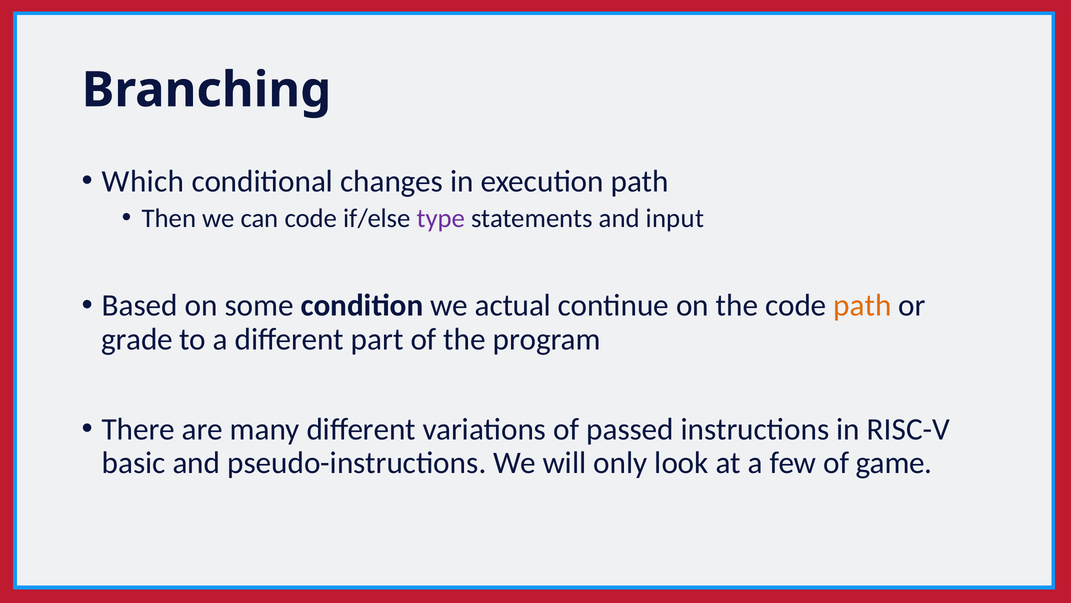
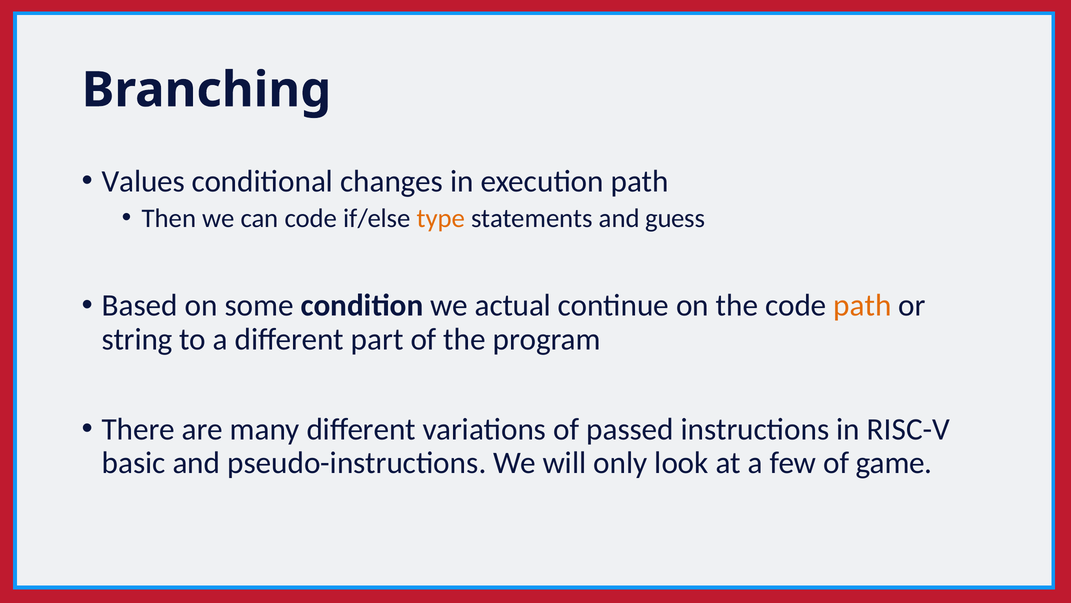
Which: Which -> Values
type colour: purple -> orange
input: input -> guess
grade: grade -> string
